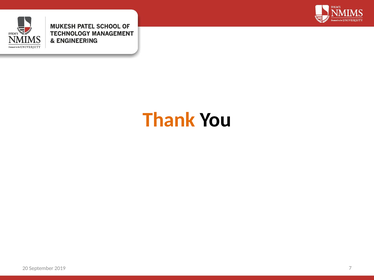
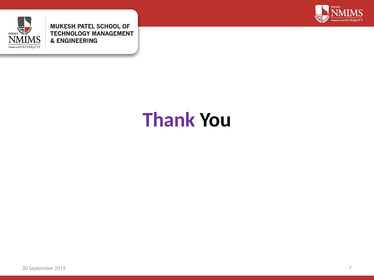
Thank colour: orange -> purple
